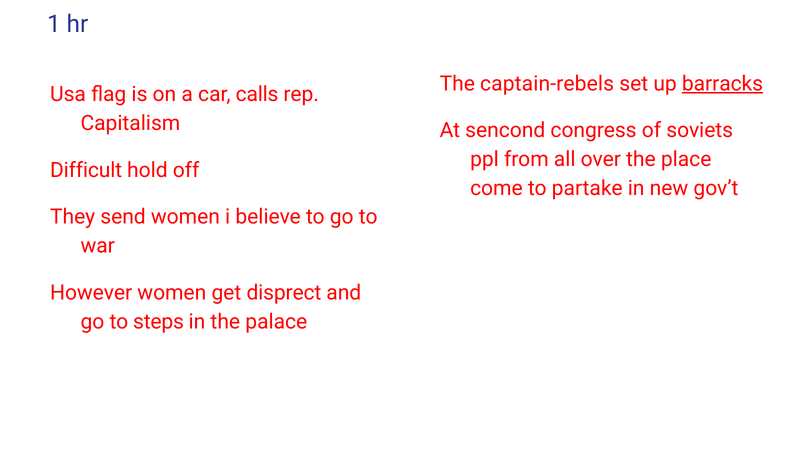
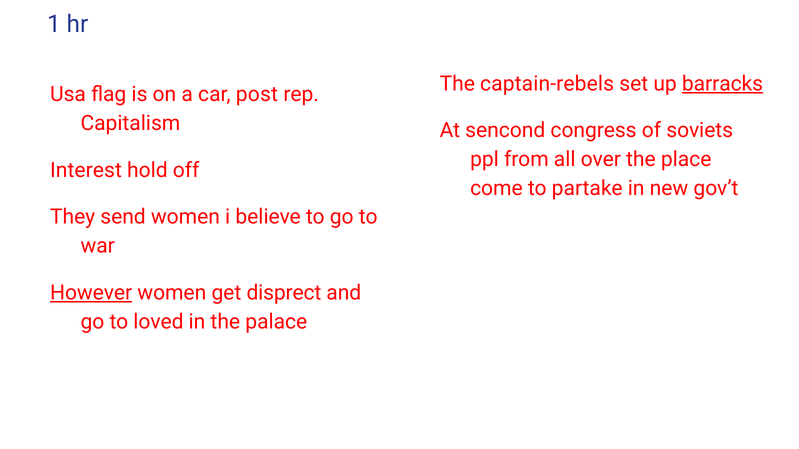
calls: calls -> post
Difficult: Difficult -> Interest
However underline: none -> present
steps: steps -> loved
